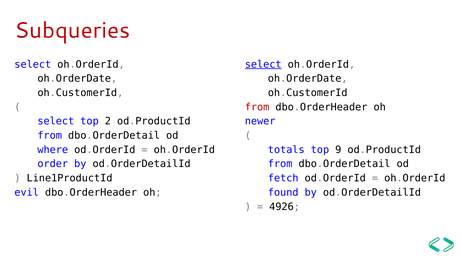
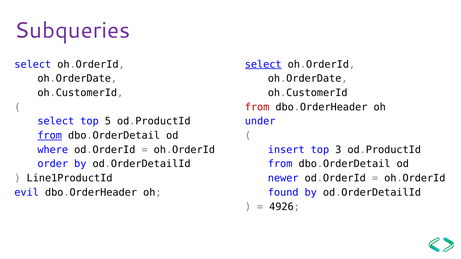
Subqueries colour: red -> purple
2: 2 -> 5
newer: newer -> under
from at (50, 136) underline: none -> present
totals: totals -> insert
9: 9 -> 3
fetch: fetch -> newer
